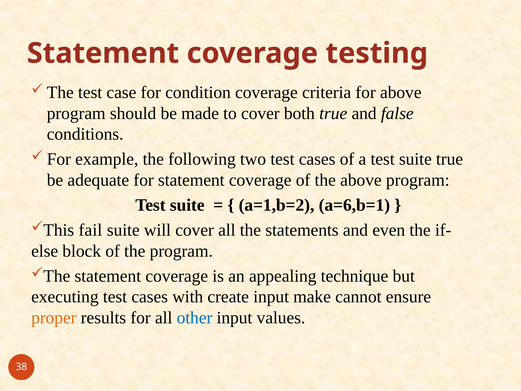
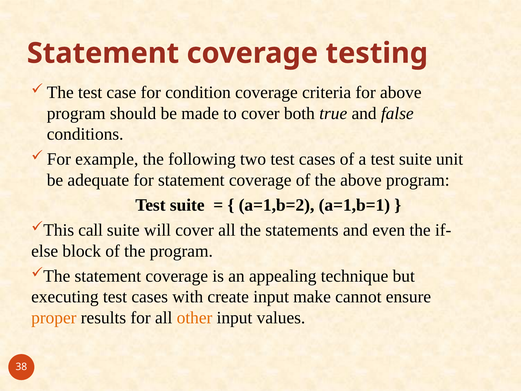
suite true: true -> unit
a=6,b=1: a=6,b=1 -> a=1,b=1
fail: fail -> call
other colour: blue -> orange
